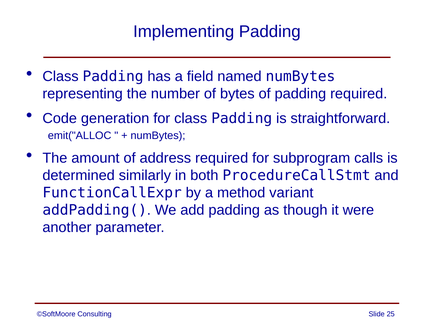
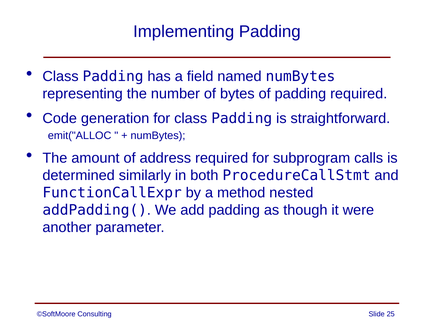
variant: variant -> nested
